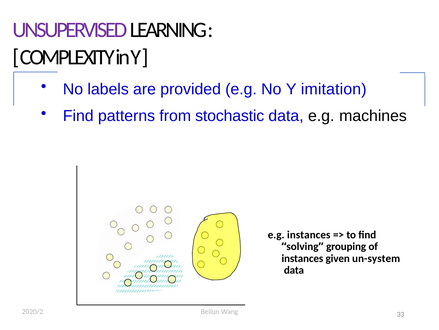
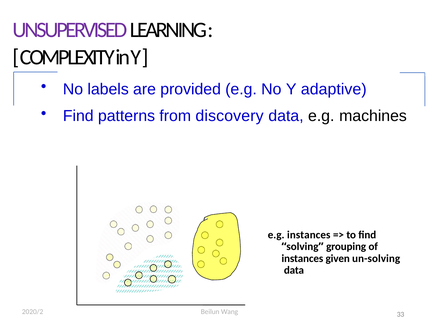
imitation: imitation -> adaptive
stochastic: stochastic -> discovery
un-system: un-system -> un-solving
